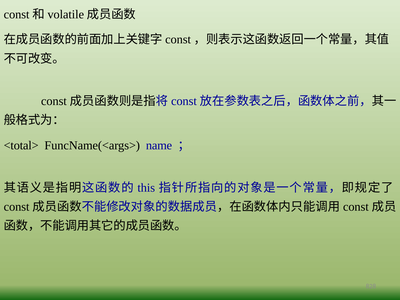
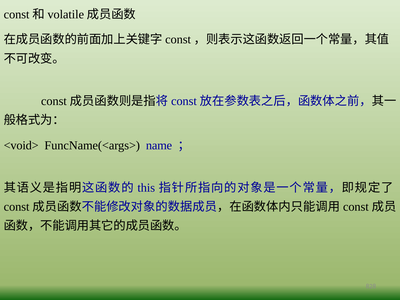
<total>: <total> -> <void>
